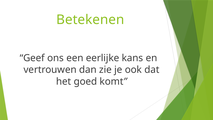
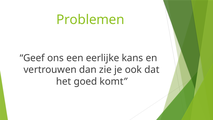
Betekenen: Betekenen -> Problemen
